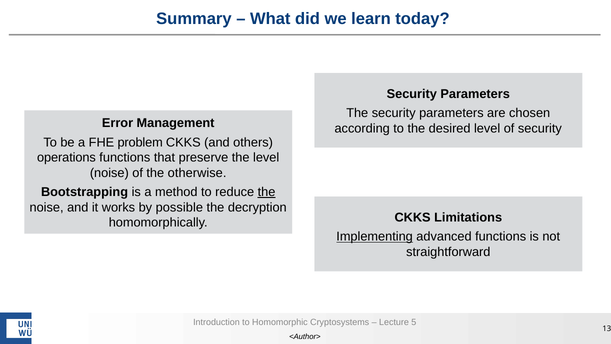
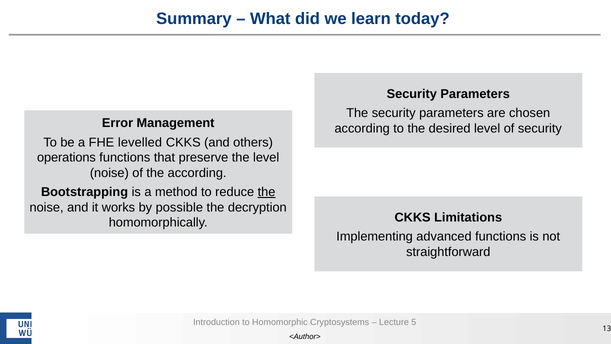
problem: problem -> levelled
the otherwise: otherwise -> according
Implementing underline: present -> none
